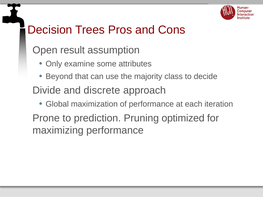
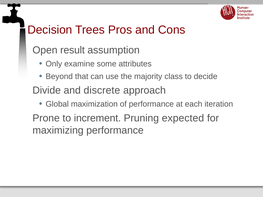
prediction: prediction -> increment
optimized: optimized -> expected
